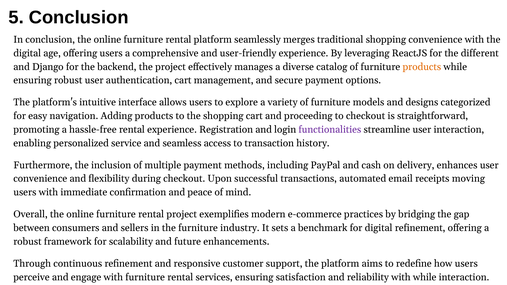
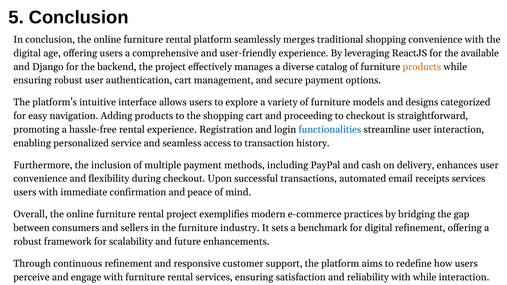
different: different -> available
functionalities colour: purple -> blue
receipts moving: moving -> services
